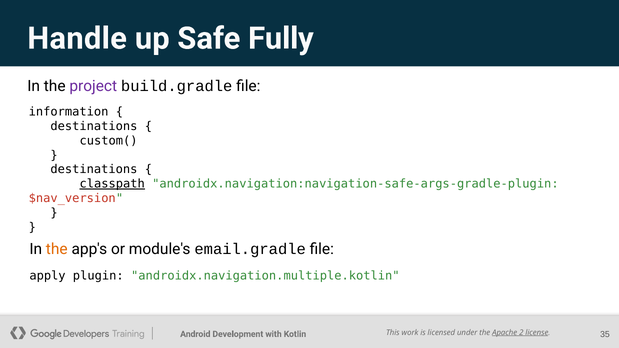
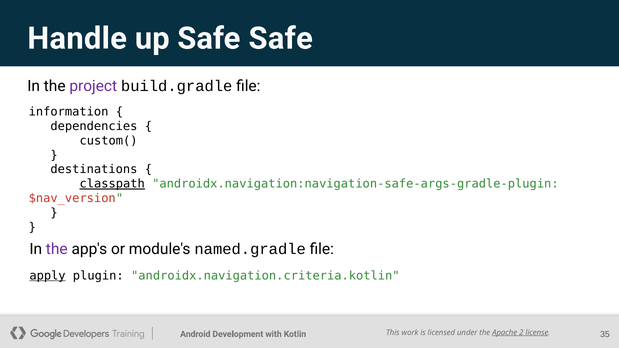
Safe Fully: Fully -> Safe
destinations at (94, 126): destinations -> dependencies
the at (57, 249) colour: orange -> purple
email.gradle: email.gradle -> named.gradle
apply underline: none -> present
androidx.navigation.multiple.kotlin: androidx.navigation.multiple.kotlin -> androidx.navigation.criteria.kotlin
